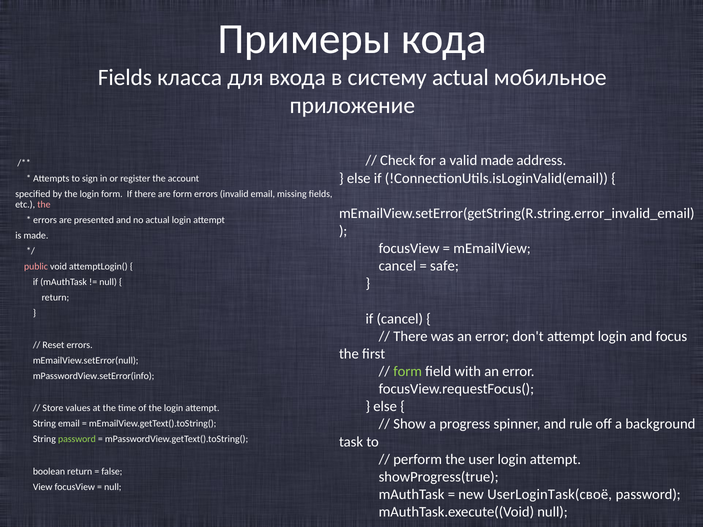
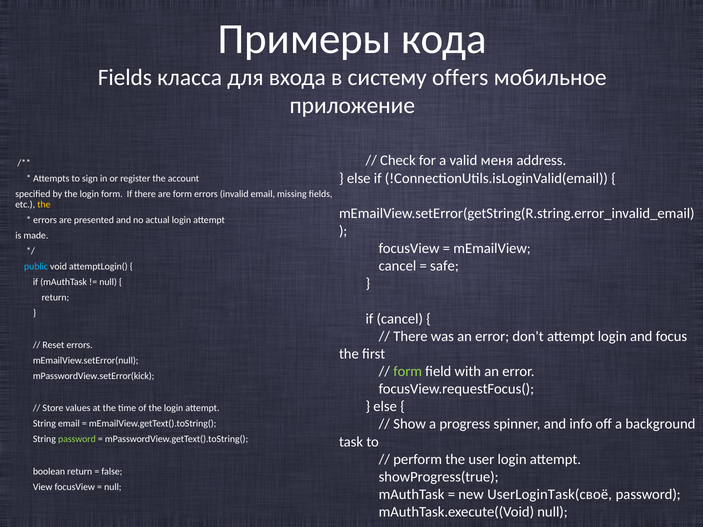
систему actual: actual -> offers
valid made: made -> меня
the at (44, 205) colour: pink -> yellow
public colour: pink -> light blue
mPasswordView.setError(info: mPasswordView.setError(info -> mPasswordView.setError(kick
rule: rule -> info
